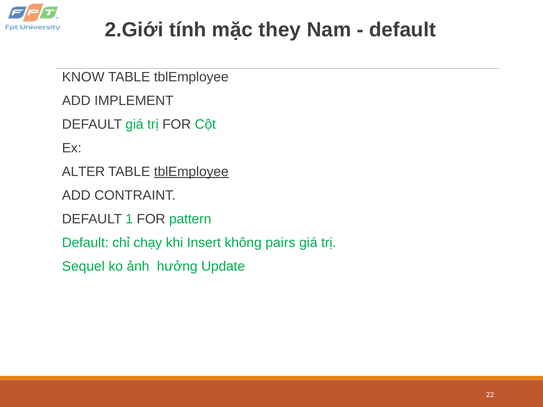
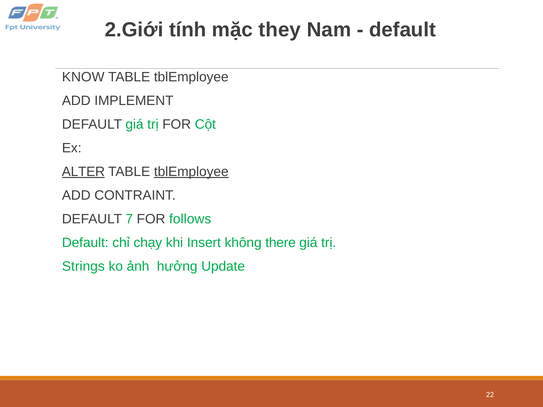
ALTER underline: none -> present
1: 1 -> 7
pattern: pattern -> follows
pairs: pairs -> there
Sequel: Sequel -> Strings
